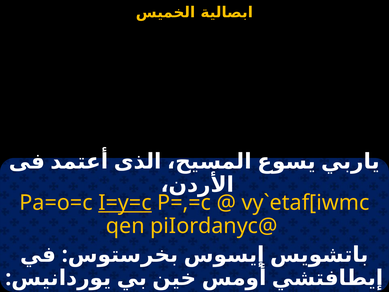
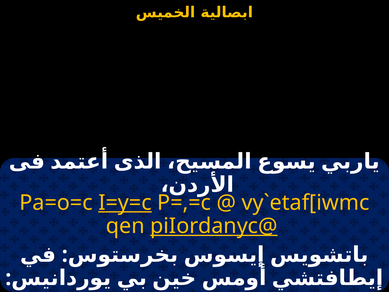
piIordanyc@ underline: none -> present
